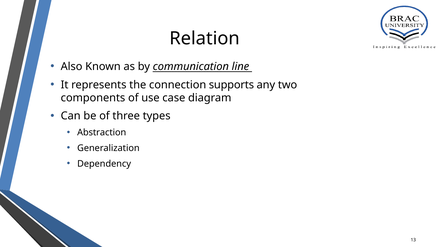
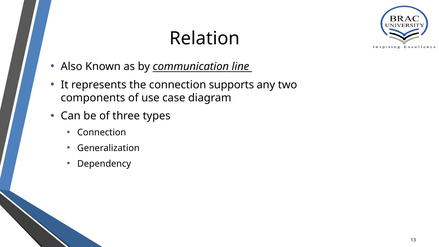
Abstraction at (102, 133): Abstraction -> Connection
